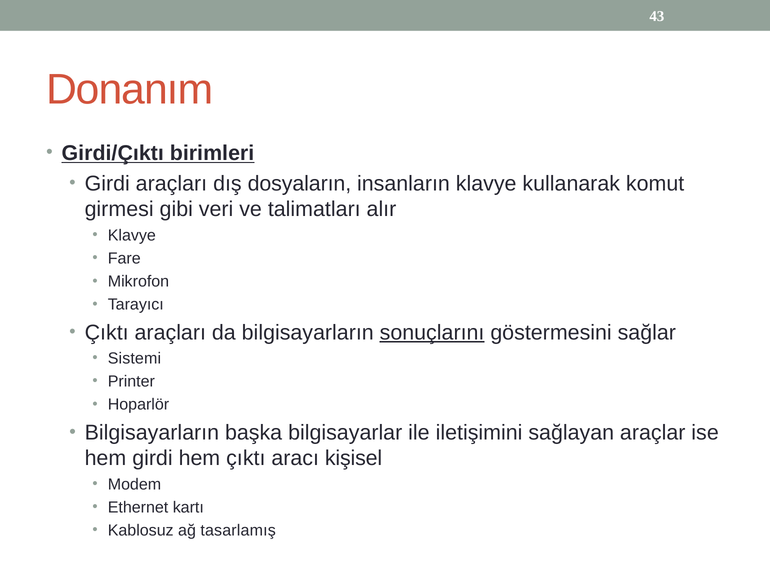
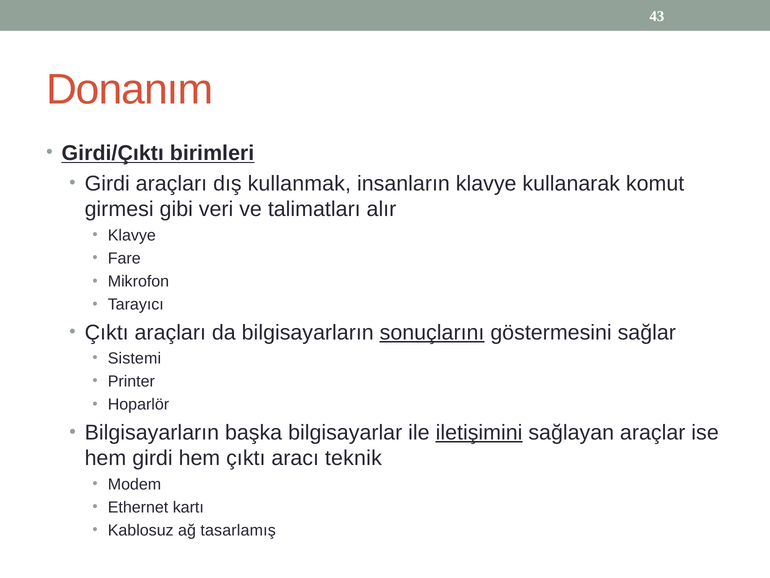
dosyaların: dosyaların -> kullanmak
iletişimini underline: none -> present
kişisel: kişisel -> teknik
